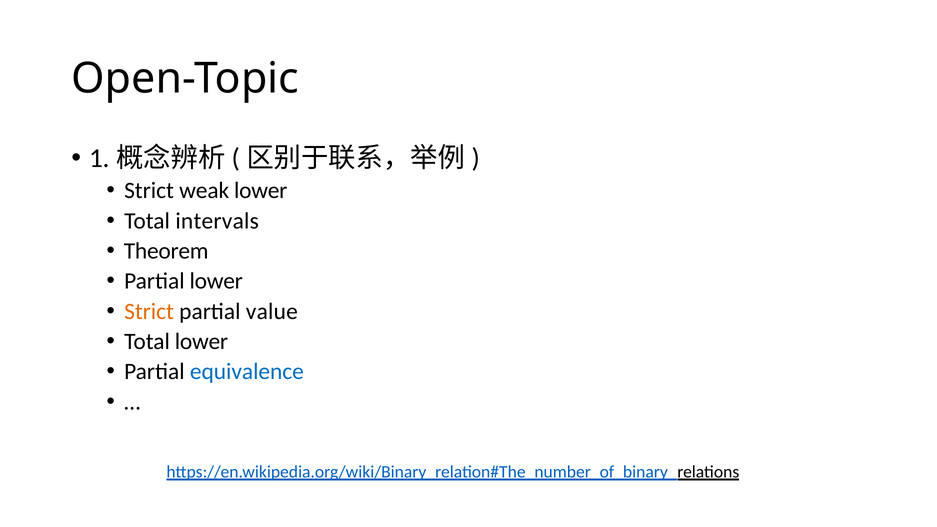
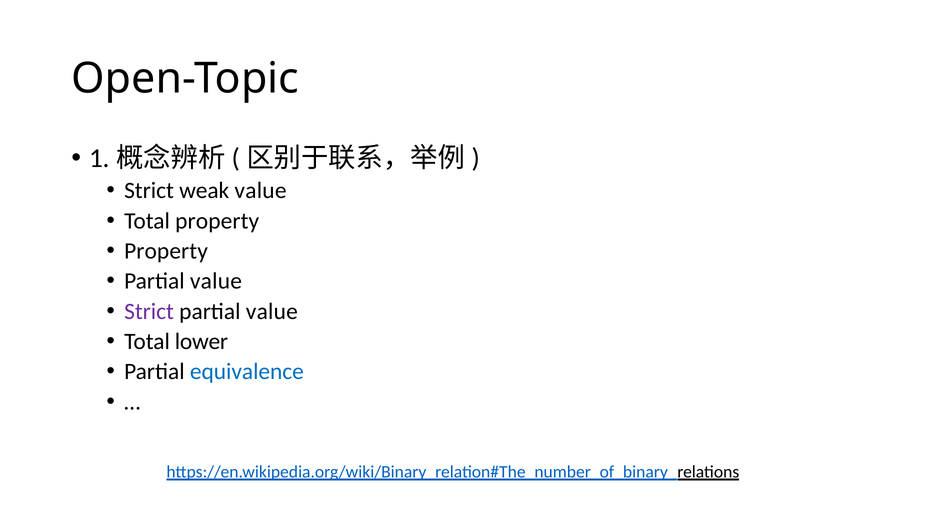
weak lower: lower -> value
Total intervals: intervals -> property
Theorem at (166, 251): Theorem -> Property
lower at (216, 281): lower -> value
Strict at (149, 311) colour: orange -> purple
